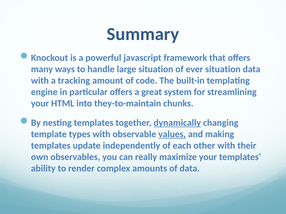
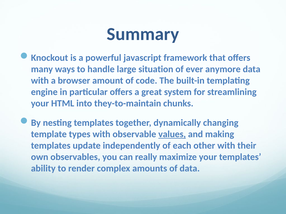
ever situation: situation -> anymore
tracking: tracking -> browser
dynamically underline: present -> none
